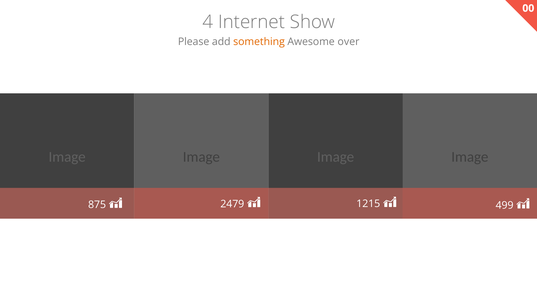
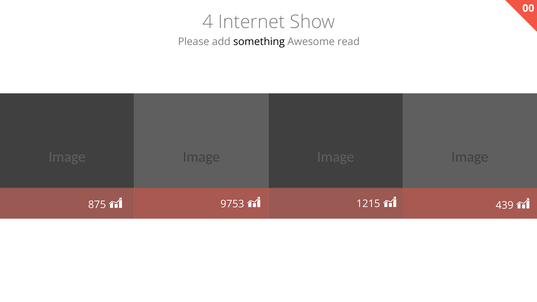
something colour: orange -> black
over: over -> read
2479: 2479 -> 9753
499: 499 -> 439
